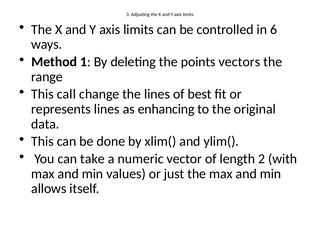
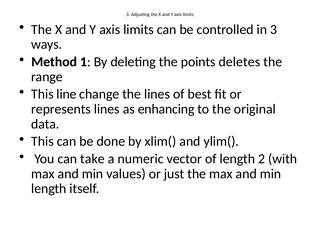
in 6: 6 -> 3
vectors: vectors -> deletes
call: call -> line
allows at (49, 189): allows -> length
